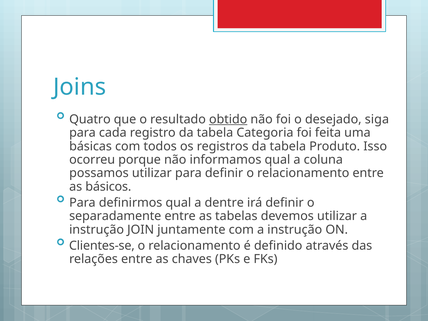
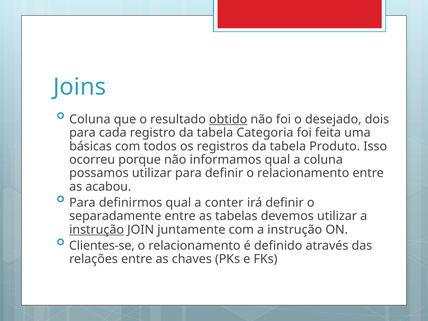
Quatro at (90, 119): Quatro -> Coluna
siga: siga -> dois
básicos: básicos -> acabou
dentre: dentre -> conter
instrução at (97, 230) underline: none -> present
